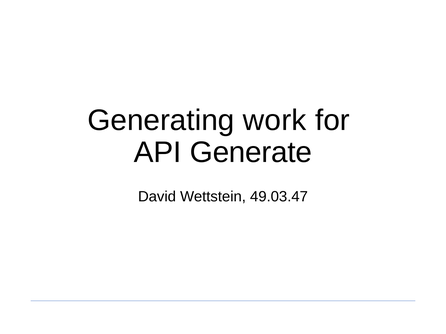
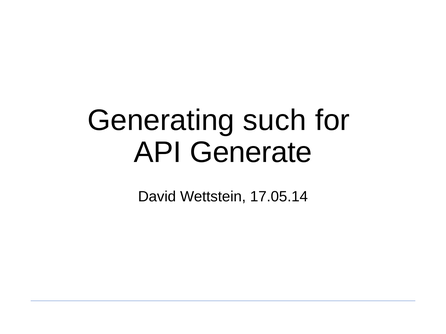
work: work -> such
49.03.47: 49.03.47 -> 17.05.14
